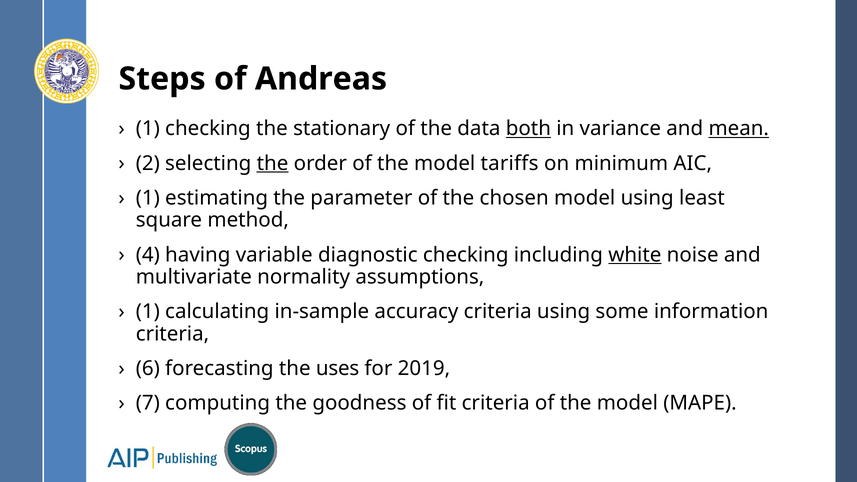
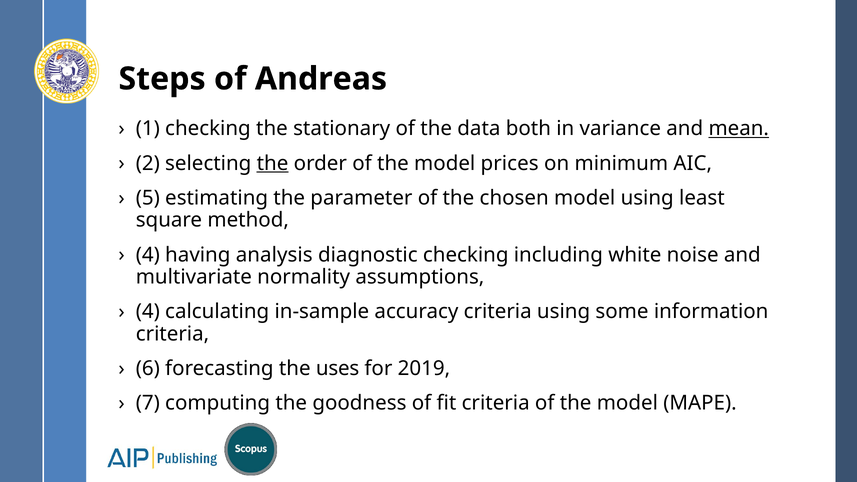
both underline: present -> none
tariffs: tariffs -> prices
1 at (148, 198): 1 -> 5
variable: variable -> analysis
white underline: present -> none
1 at (148, 312): 1 -> 4
